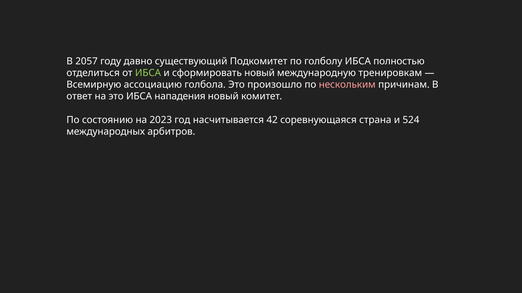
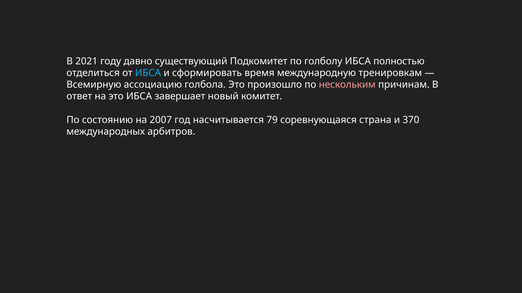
2057: 2057 -> 2021
ИБСА at (148, 73) colour: light green -> light blue
сформировать новый: новый -> время
нападения: нападения -> завершает
2023: 2023 -> 2007
42: 42 -> 79
524: 524 -> 370
